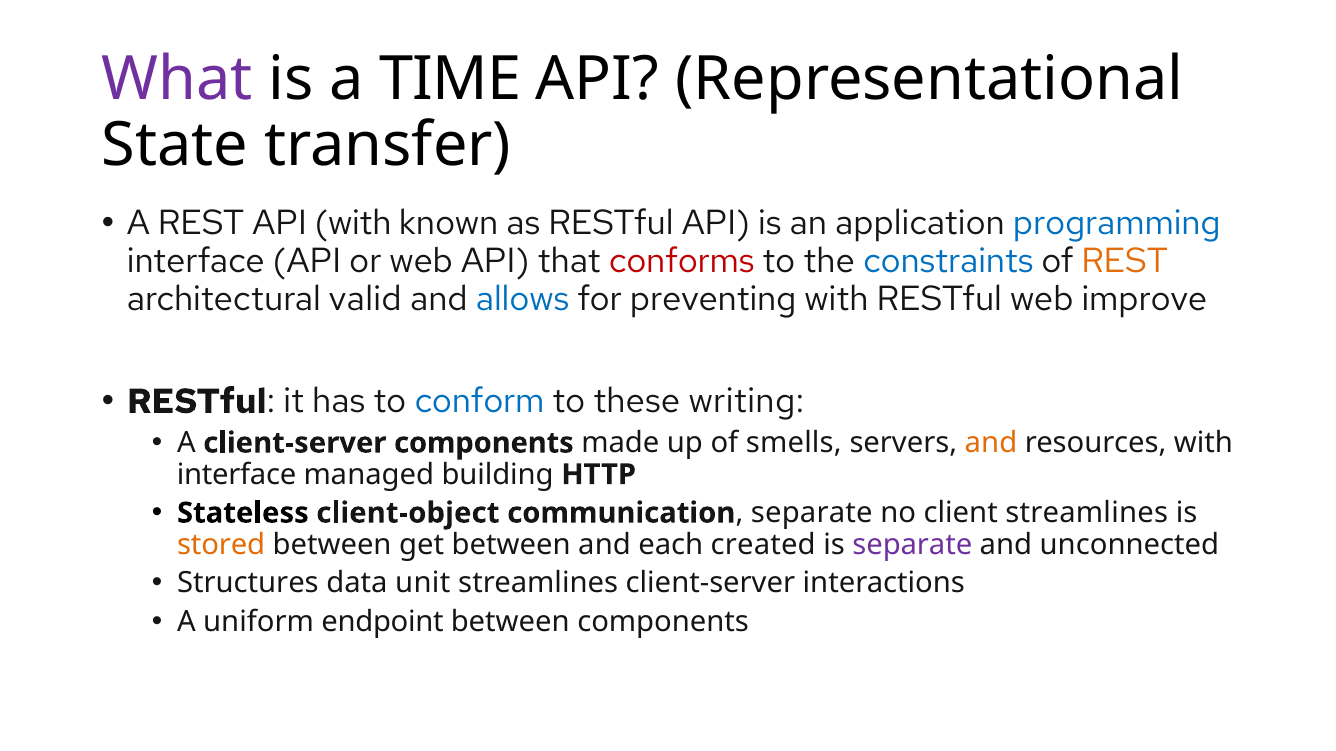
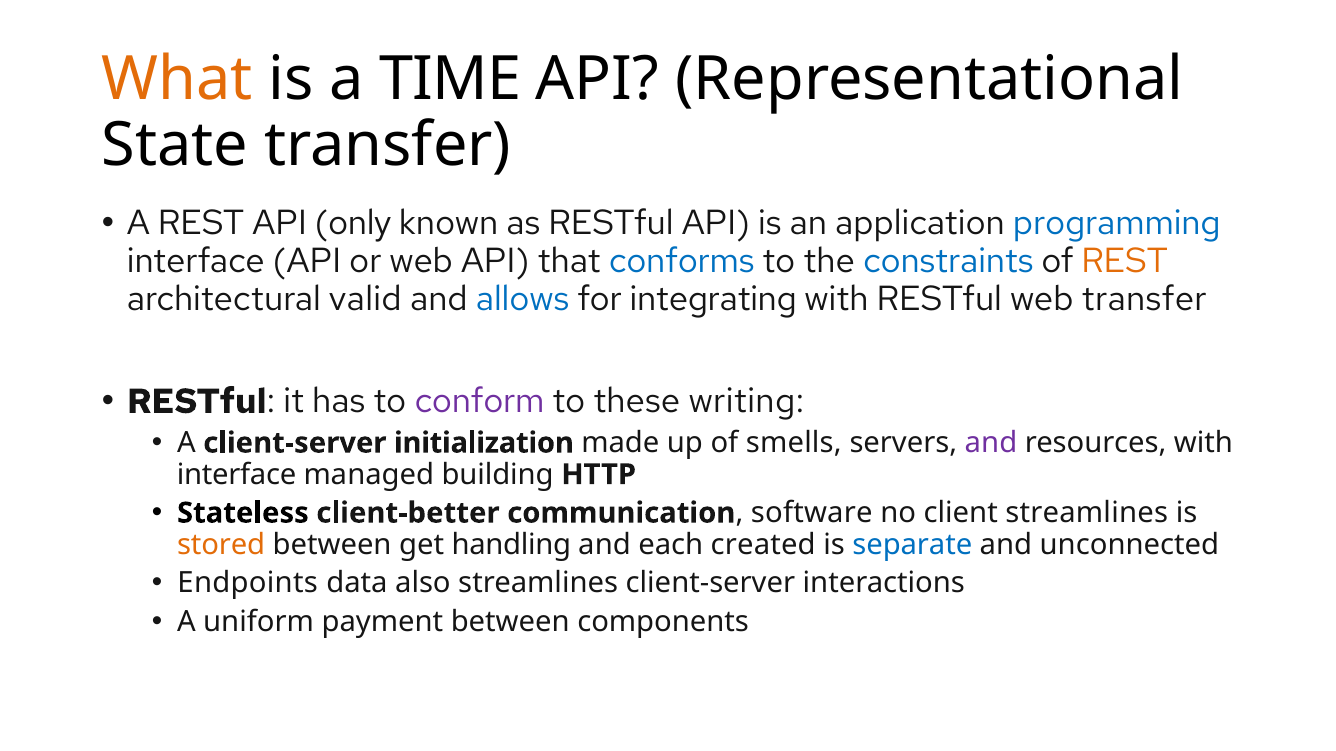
What colour: purple -> orange
API with: with -> only
conforms colour: red -> blue
preventing: preventing -> integrating
web improve: improve -> transfer
conform colour: blue -> purple
client-server components: components -> initialization
and at (991, 443) colour: orange -> purple
client-object: client-object -> client-better
separate at (812, 513): separate -> software
get between: between -> handling
separate at (912, 545) colour: purple -> blue
Structures: Structures -> Endpoints
unit: unit -> also
endpoint: endpoint -> payment
